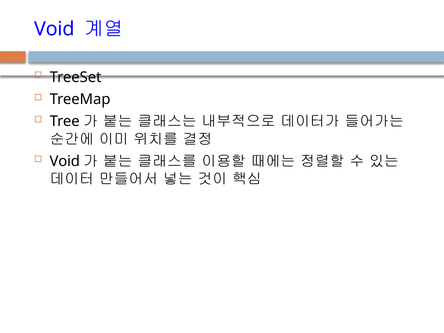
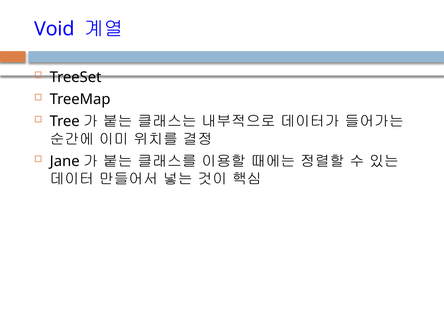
Void at (65, 161): Void -> Jane
